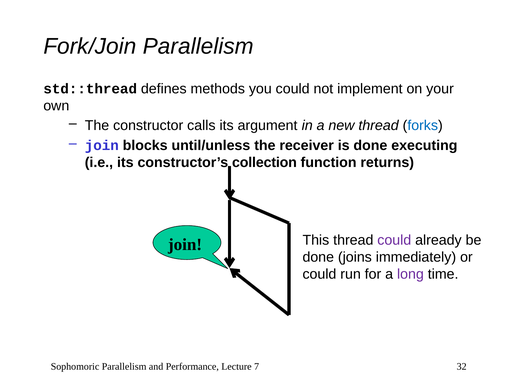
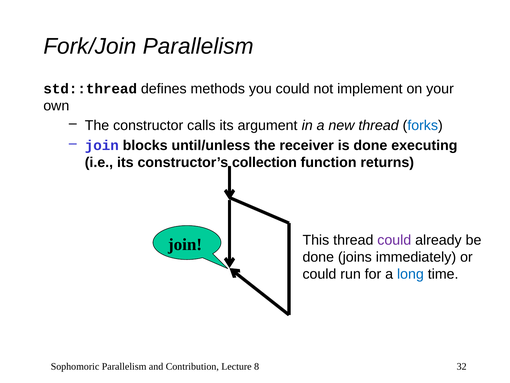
long colour: purple -> blue
Performance: Performance -> Contribution
7: 7 -> 8
